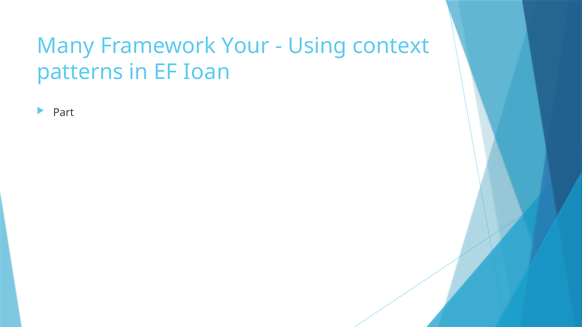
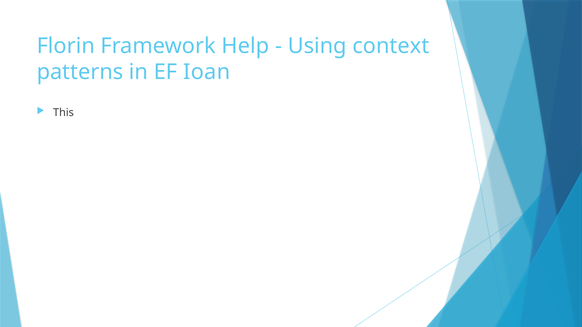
Many: Many -> Florin
Your: Your -> Help
Part: Part -> This
